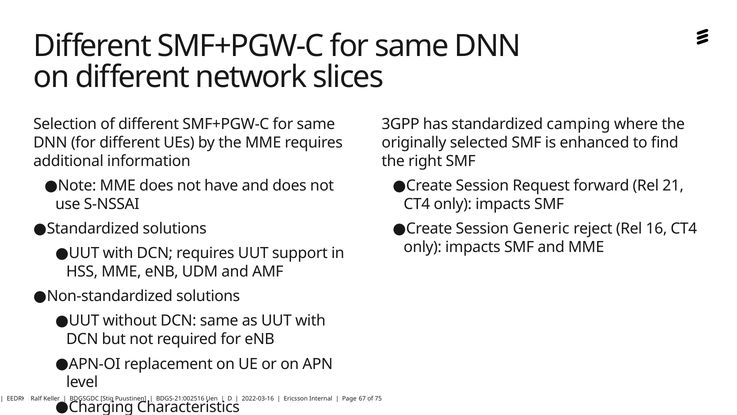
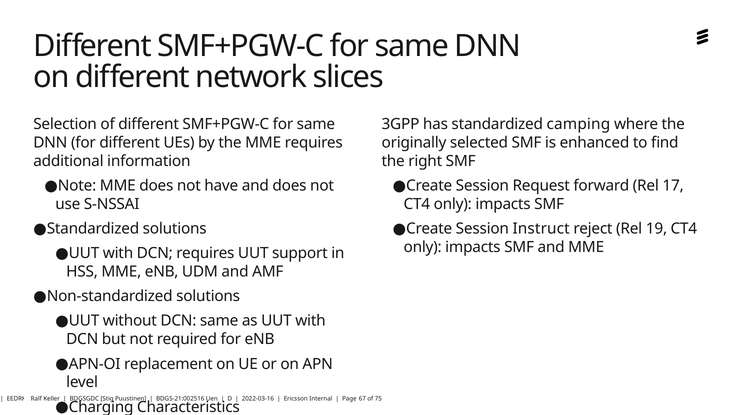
21: 21 -> 17
Generic: Generic -> Instruct
16: 16 -> 19
